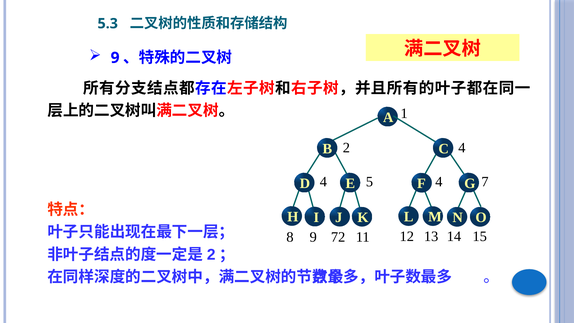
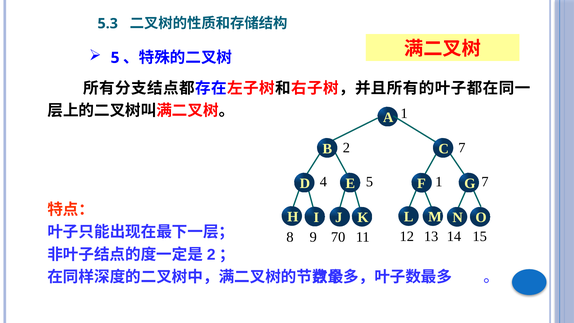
9 at (115, 58): 9 -> 5
2 4: 4 -> 7
4 at (439, 182): 4 -> 1
72: 72 -> 70
